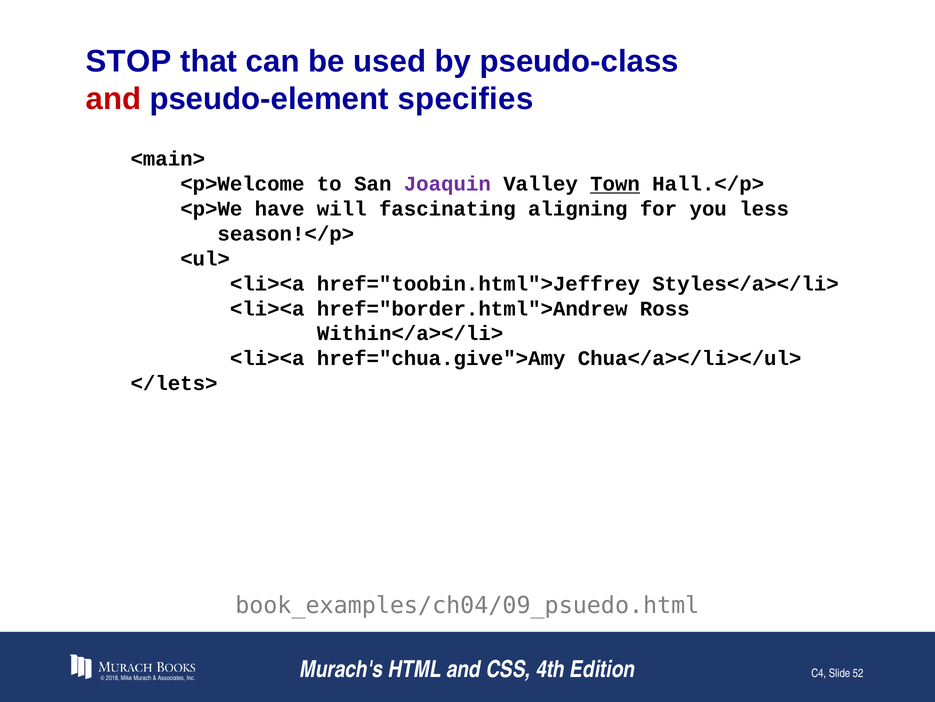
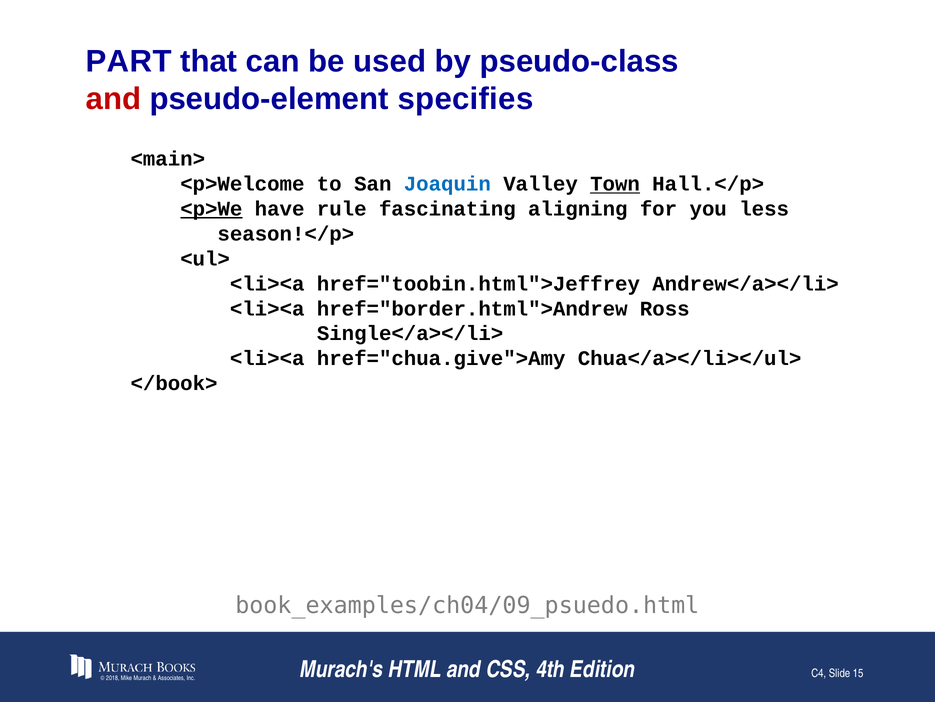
STOP: STOP -> PART
Joaquin colour: purple -> blue
<p>We underline: none -> present
will: will -> rule
Styles</a></li>: Styles</a></li> -> Andrew</a></li>
Within</a></li>: Within</a></li> -> Single</a></li>
</lets>: </lets> -> </book>
52: 52 -> 15
